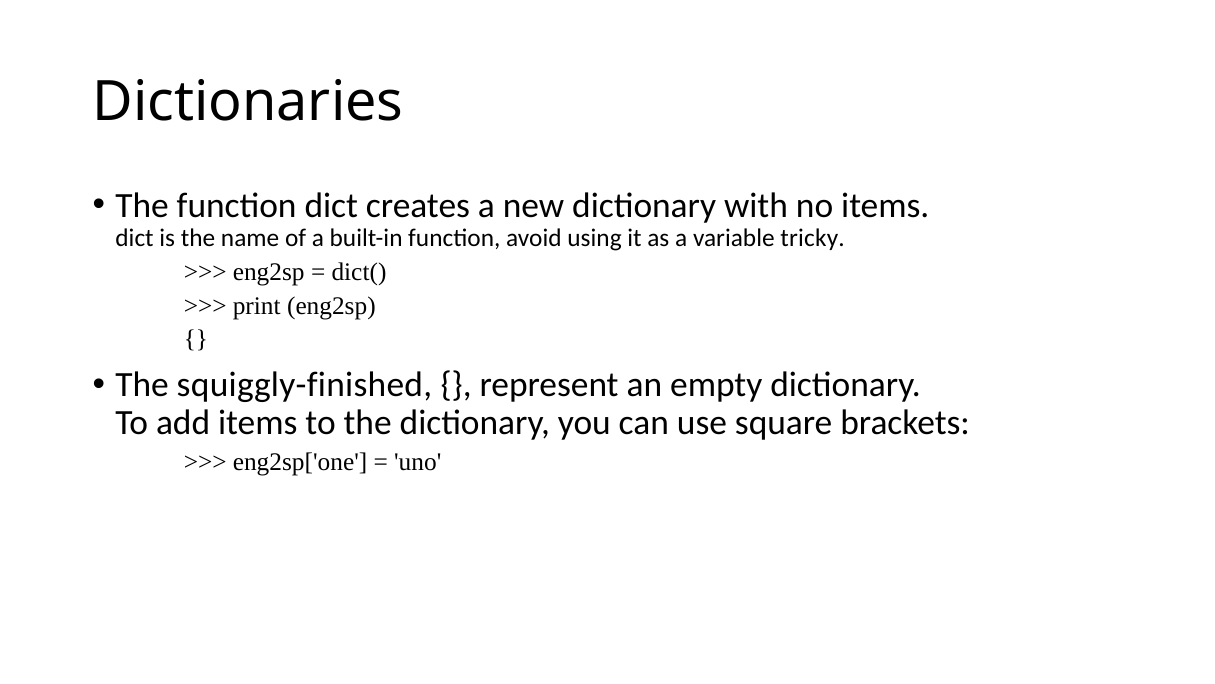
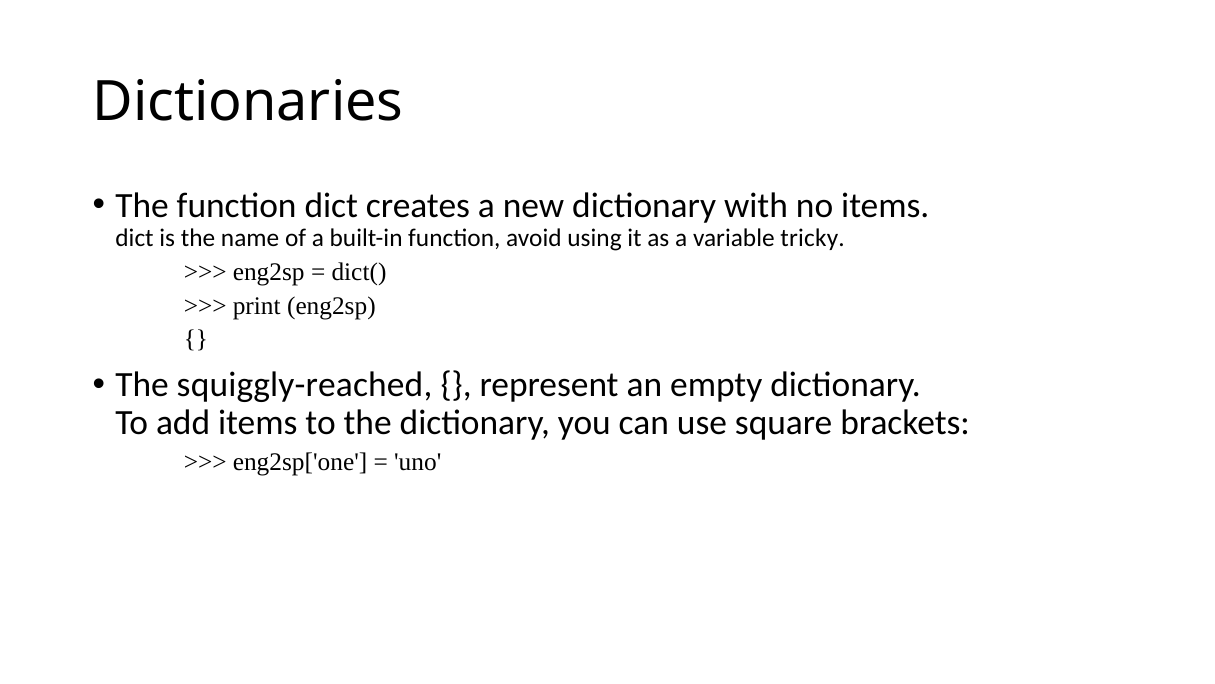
squiggly-finished: squiggly-finished -> squiggly-reached
